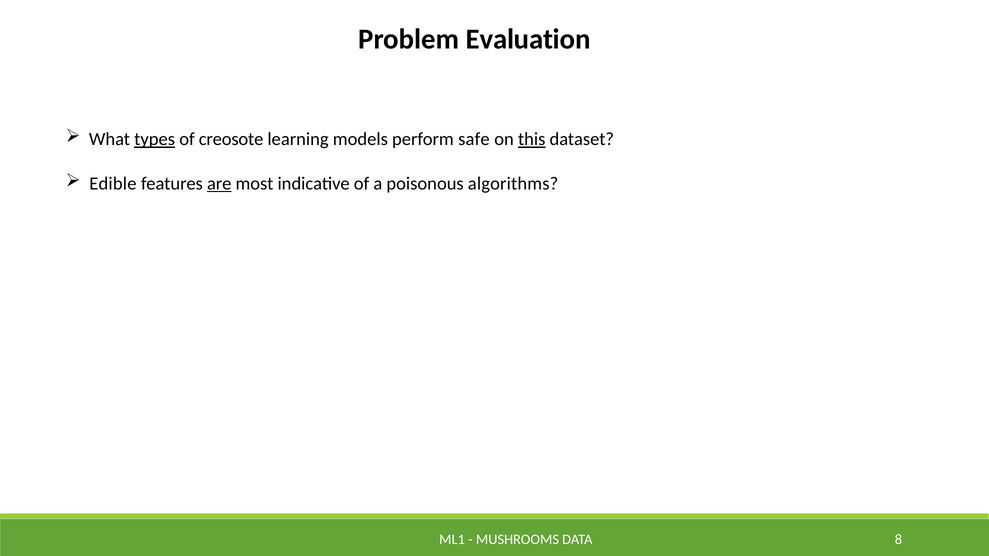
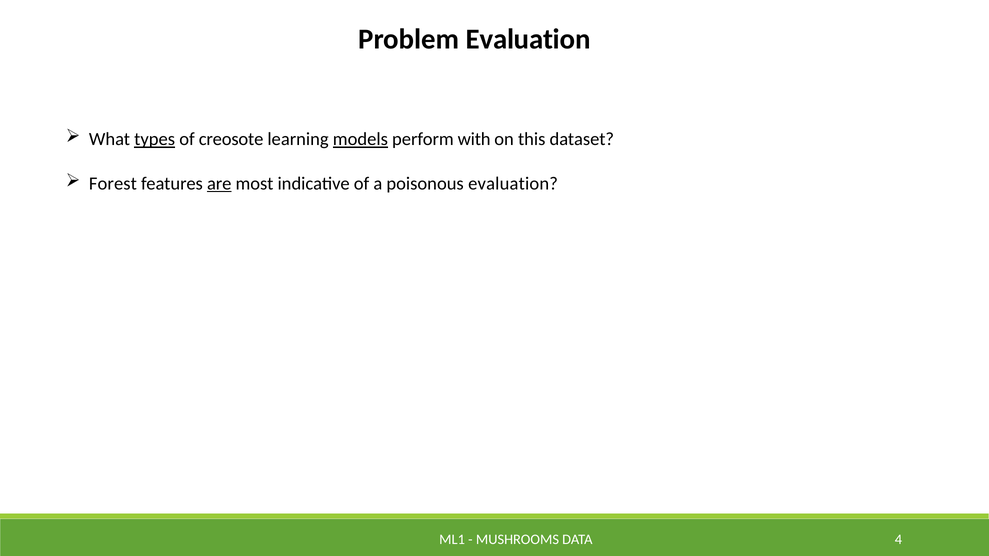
models underline: none -> present
safe: safe -> with
this underline: present -> none
Edible: Edible -> Forest
poisonous algorithms: algorithms -> evaluation
8: 8 -> 4
